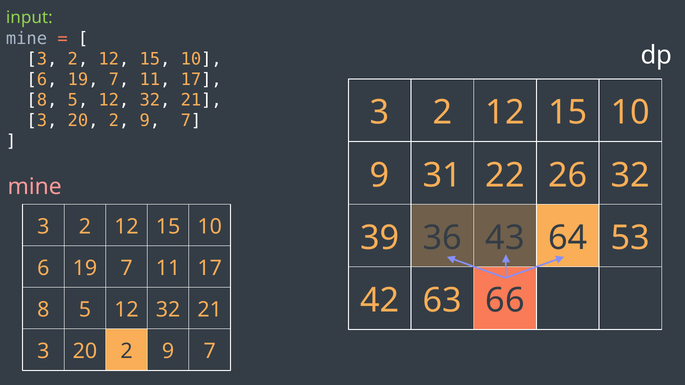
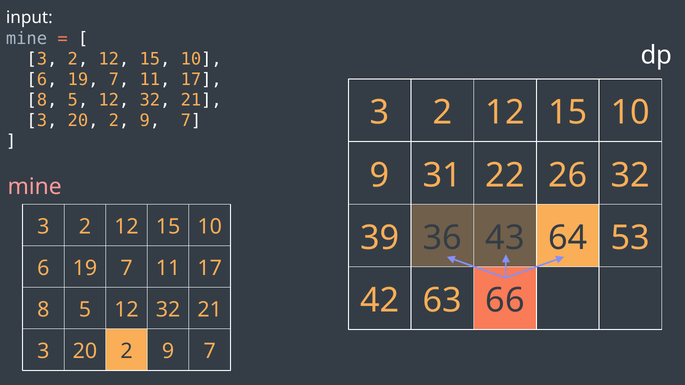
input colour: light green -> white
